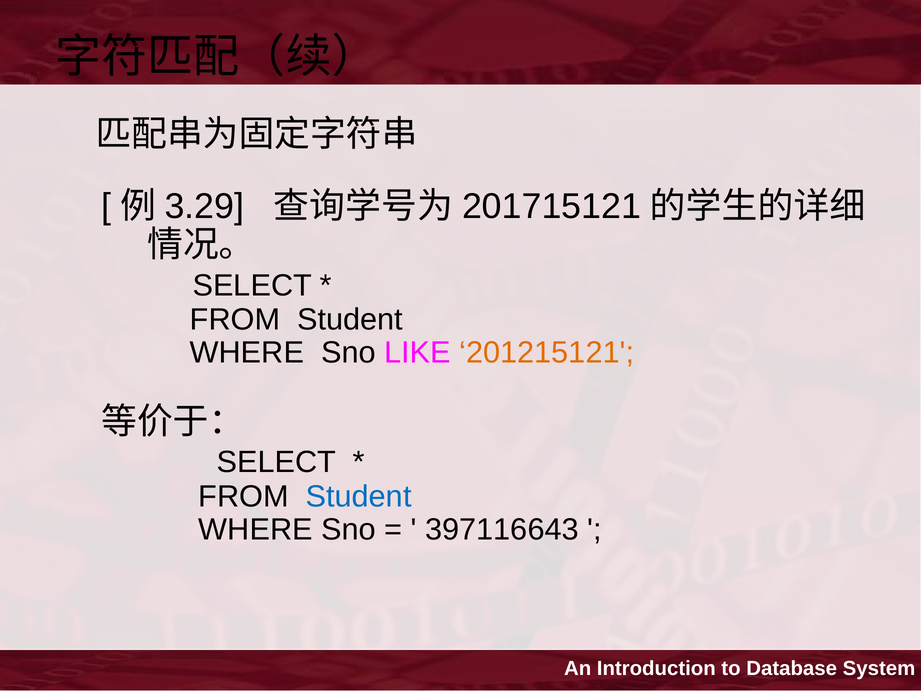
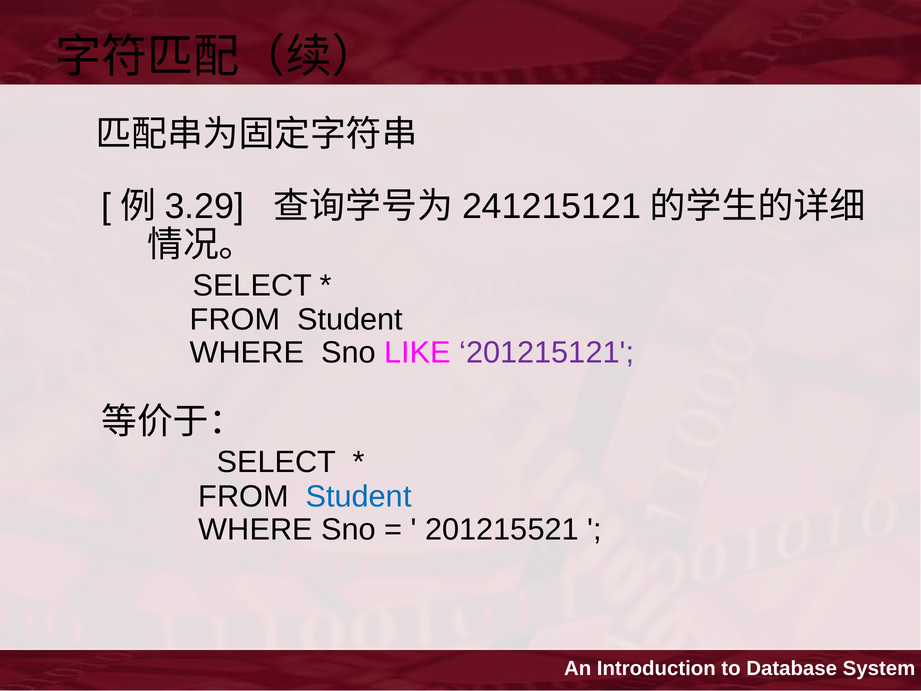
201715121: 201715121 -> 241215121
201215121 colour: orange -> purple
397116643: 397116643 -> 201215521
